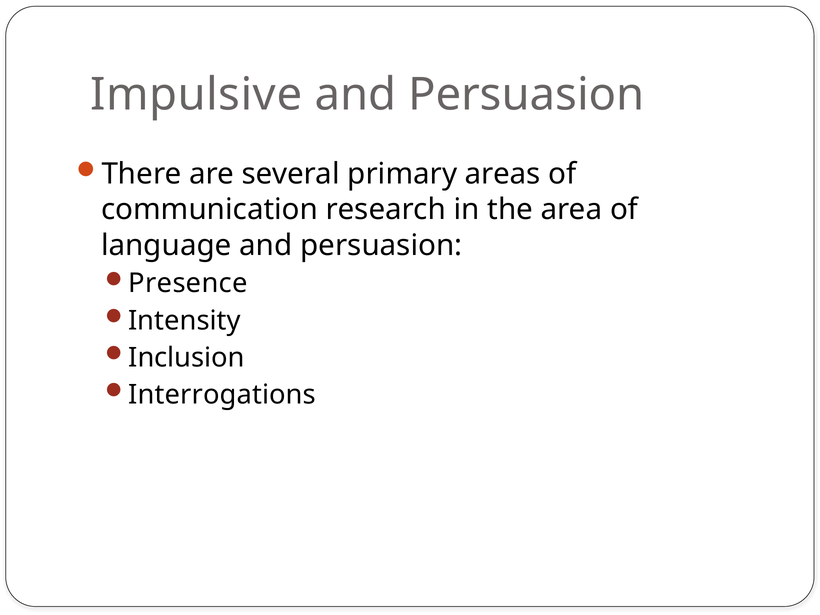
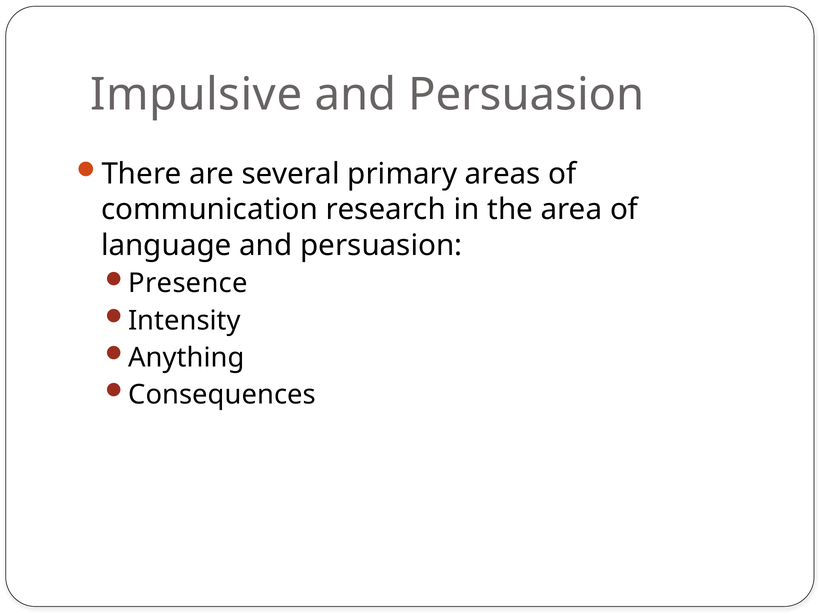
Inclusion: Inclusion -> Anything
Interrogations: Interrogations -> Consequences
